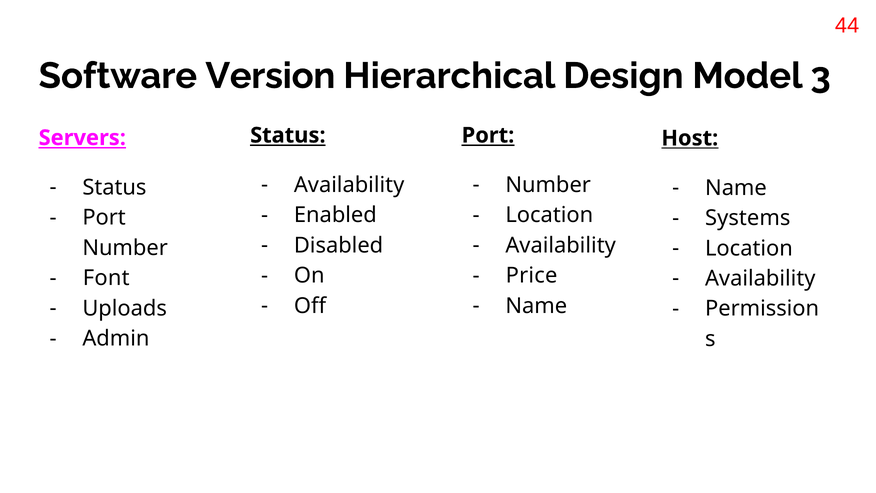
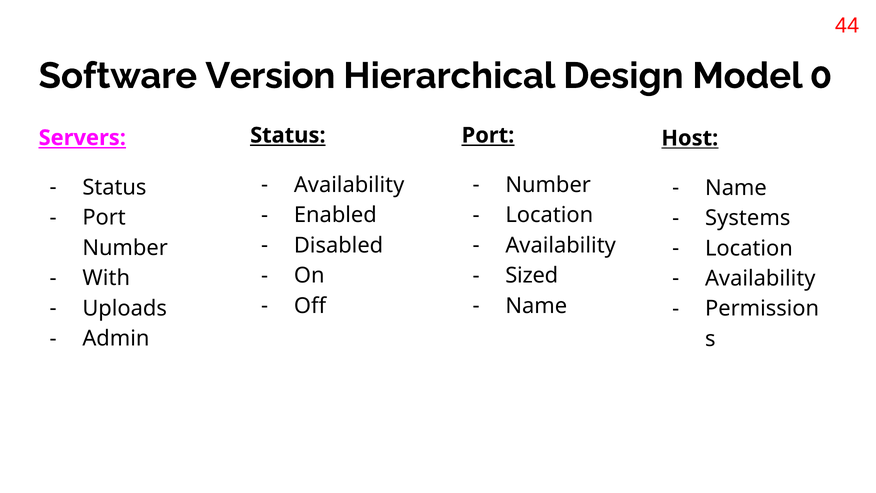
3: 3 -> 0
Price: Price -> Sized
Font: Font -> With
